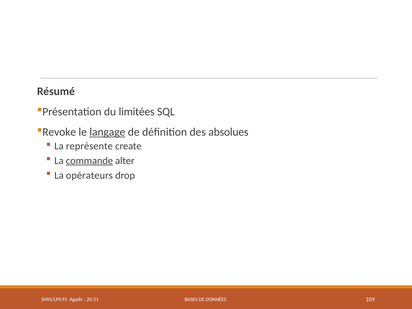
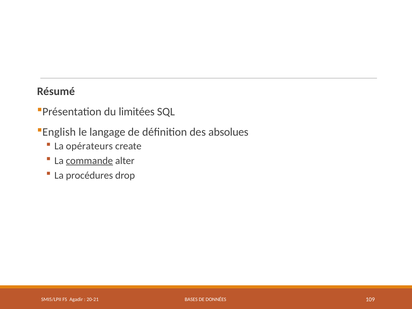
Revoke: Revoke -> English
langage underline: present -> none
représente: représente -> opérateurs
opérateurs: opérateurs -> procédures
